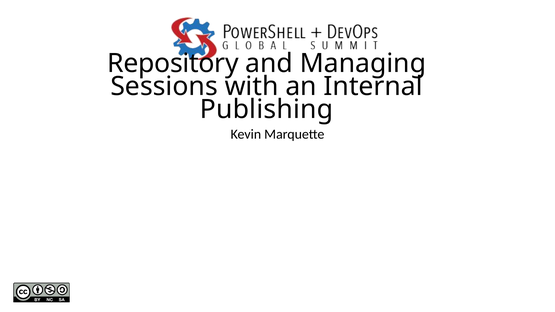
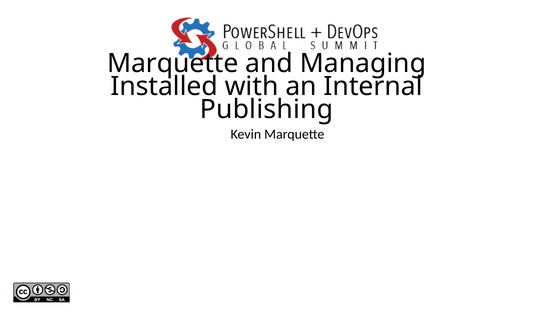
Repository at (173, 63): Repository -> Marquette
Sessions: Sessions -> Installed
